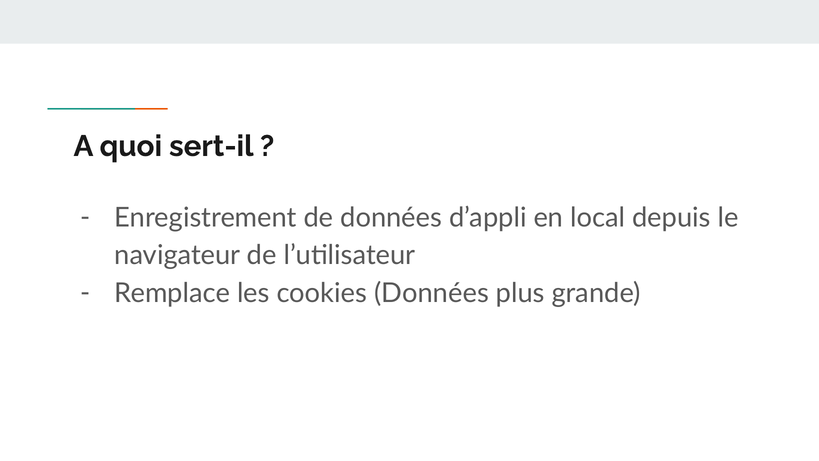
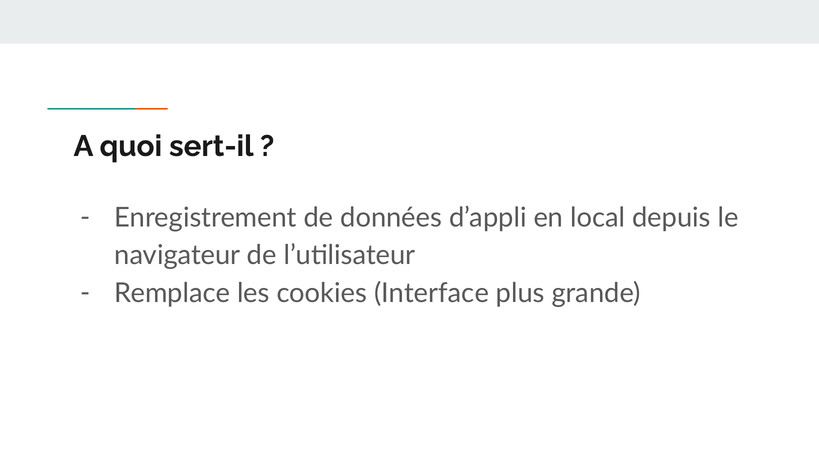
cookies Données: Données -> Interface
